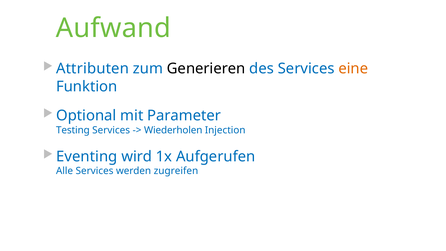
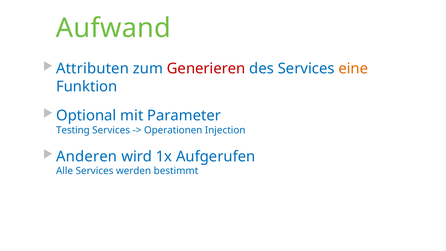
Generieren colour: black -> red
Wiederholen: Wiederholen -> Operationen
Eventing: Eventing -> Anderen
zugreifen: zugreifen -> bestimmt
